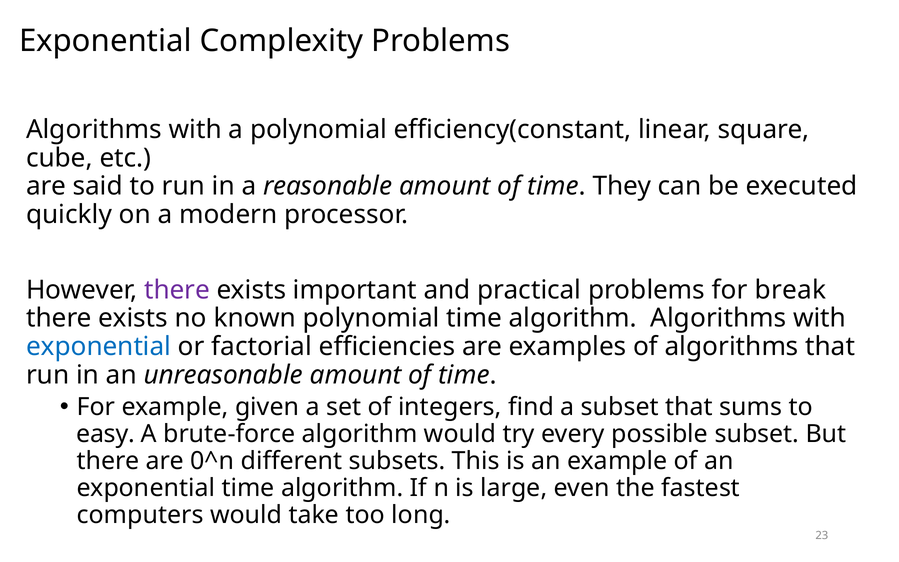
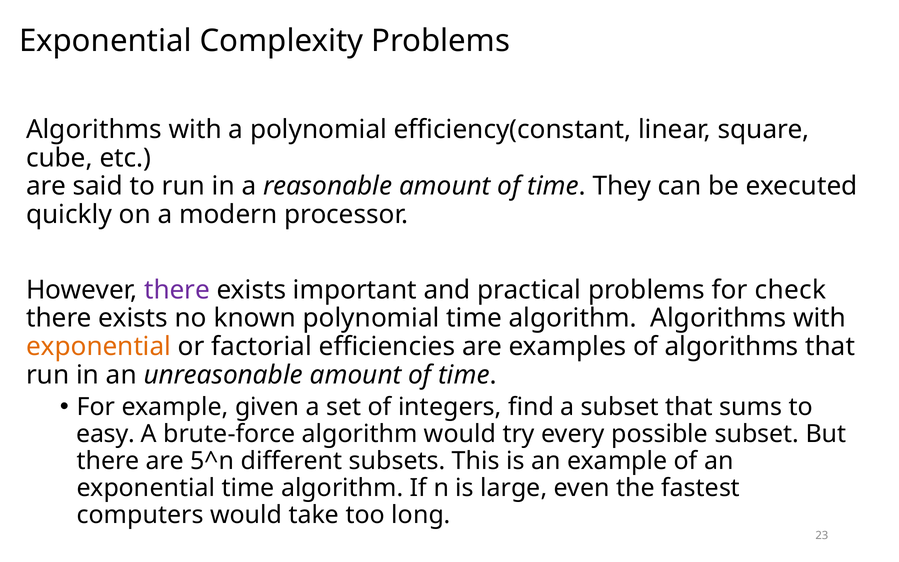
break: break -> check
exponential at (99, 346) colour: blue -> orange
0^n: 0^n -> 5^n
